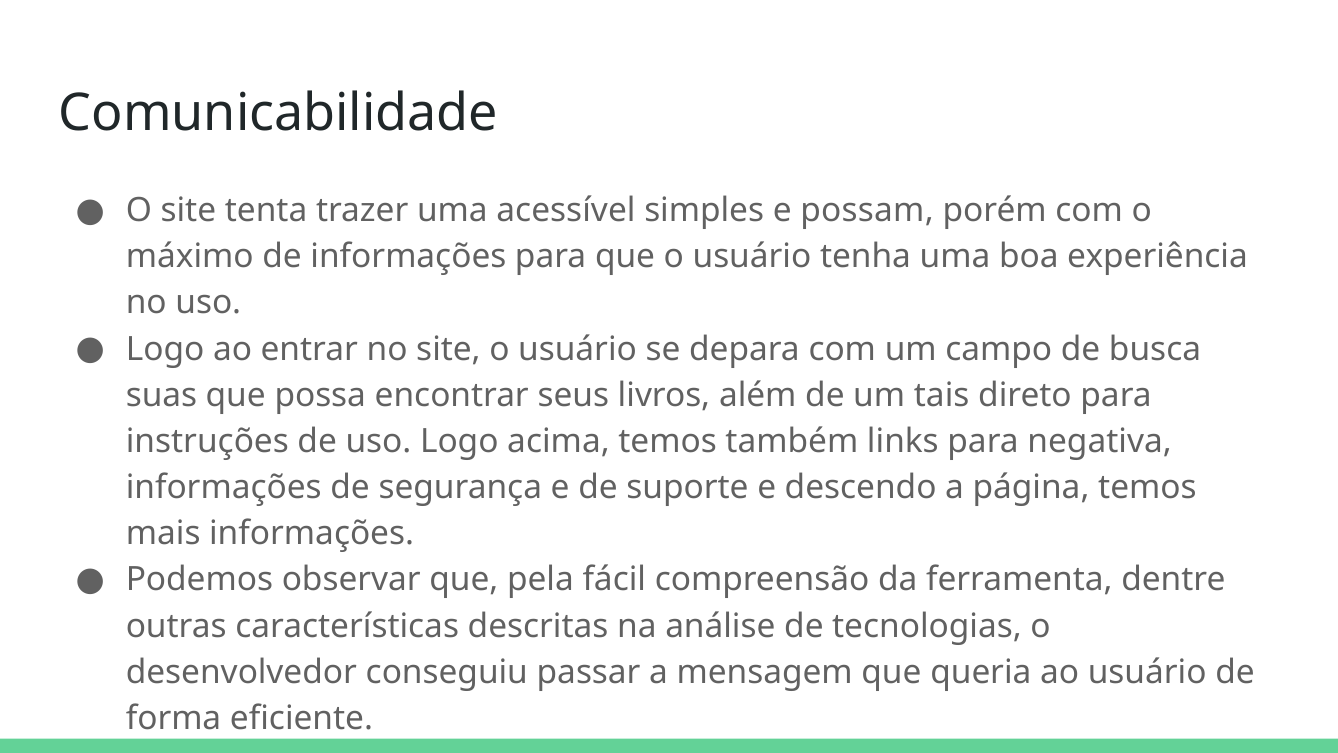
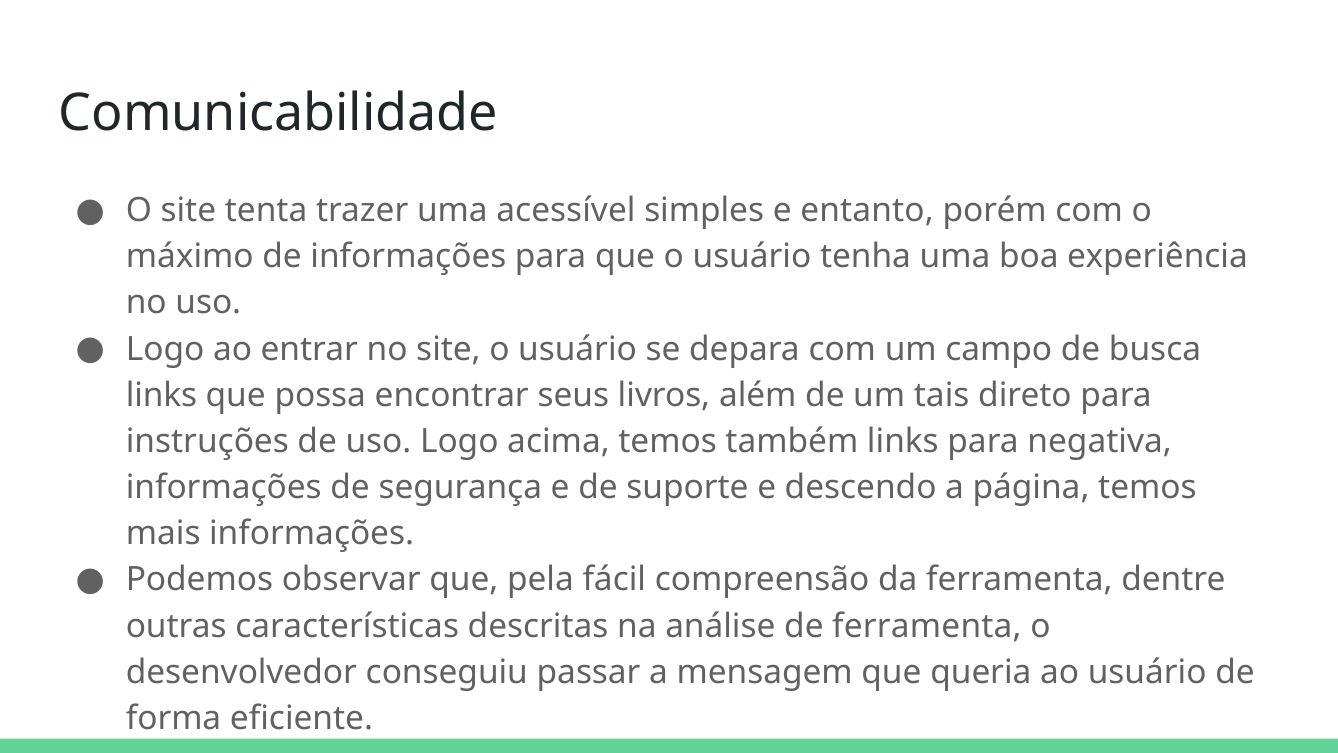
possam: possam -> entanto
suas at (162, 395): suas -> links
de tecnologias: tecnologias -> ferramenta
